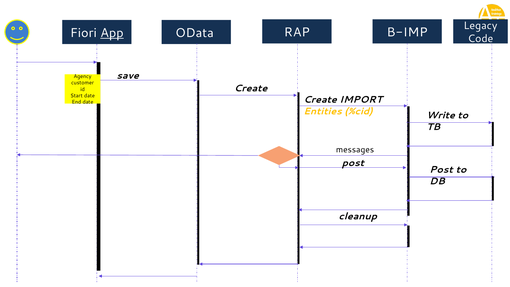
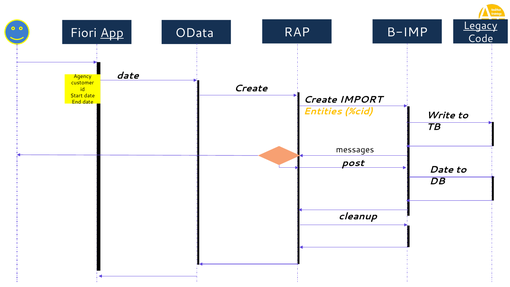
Legacy underline: none -> present
save at (128, 76): save -> date
Post at (441, 170): Post -> Date
